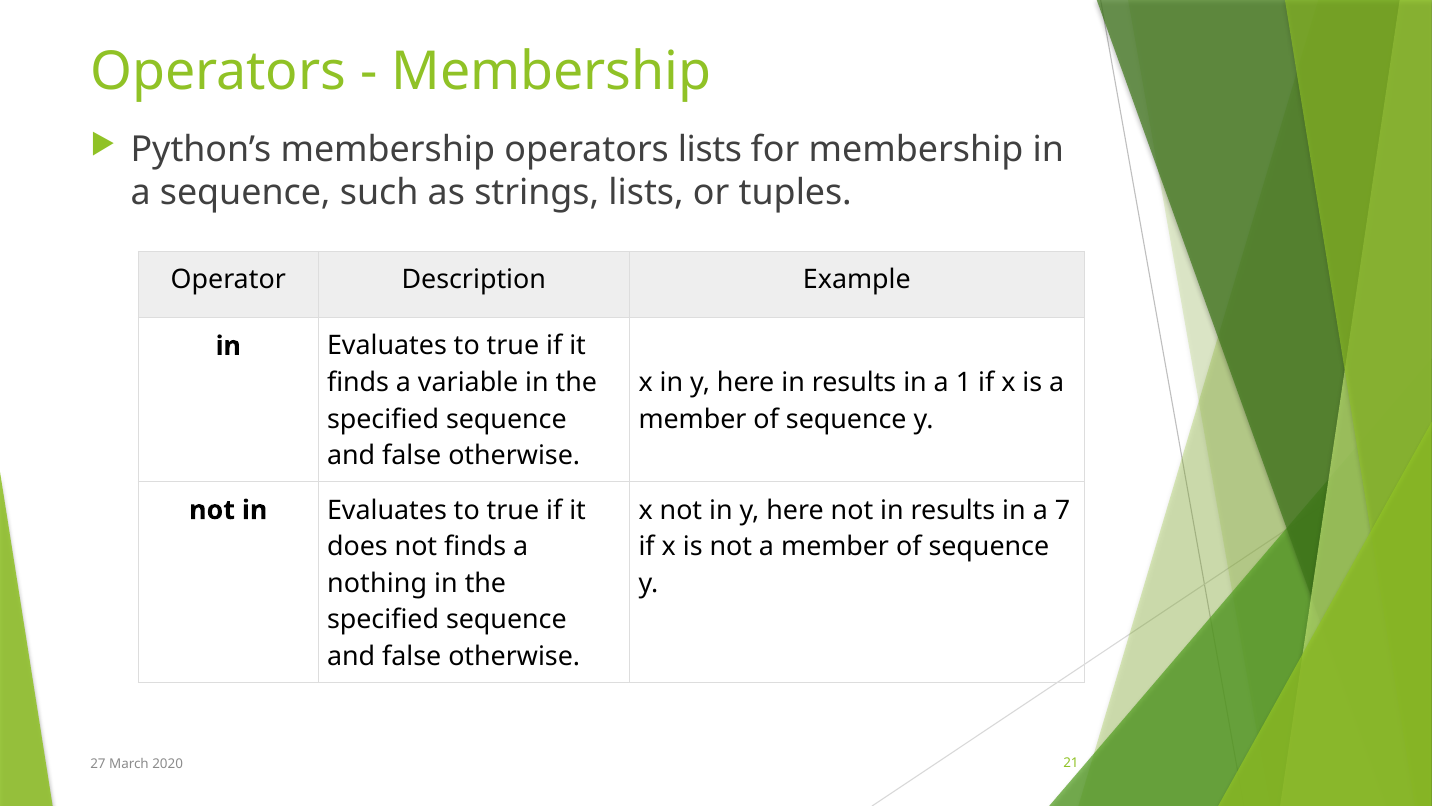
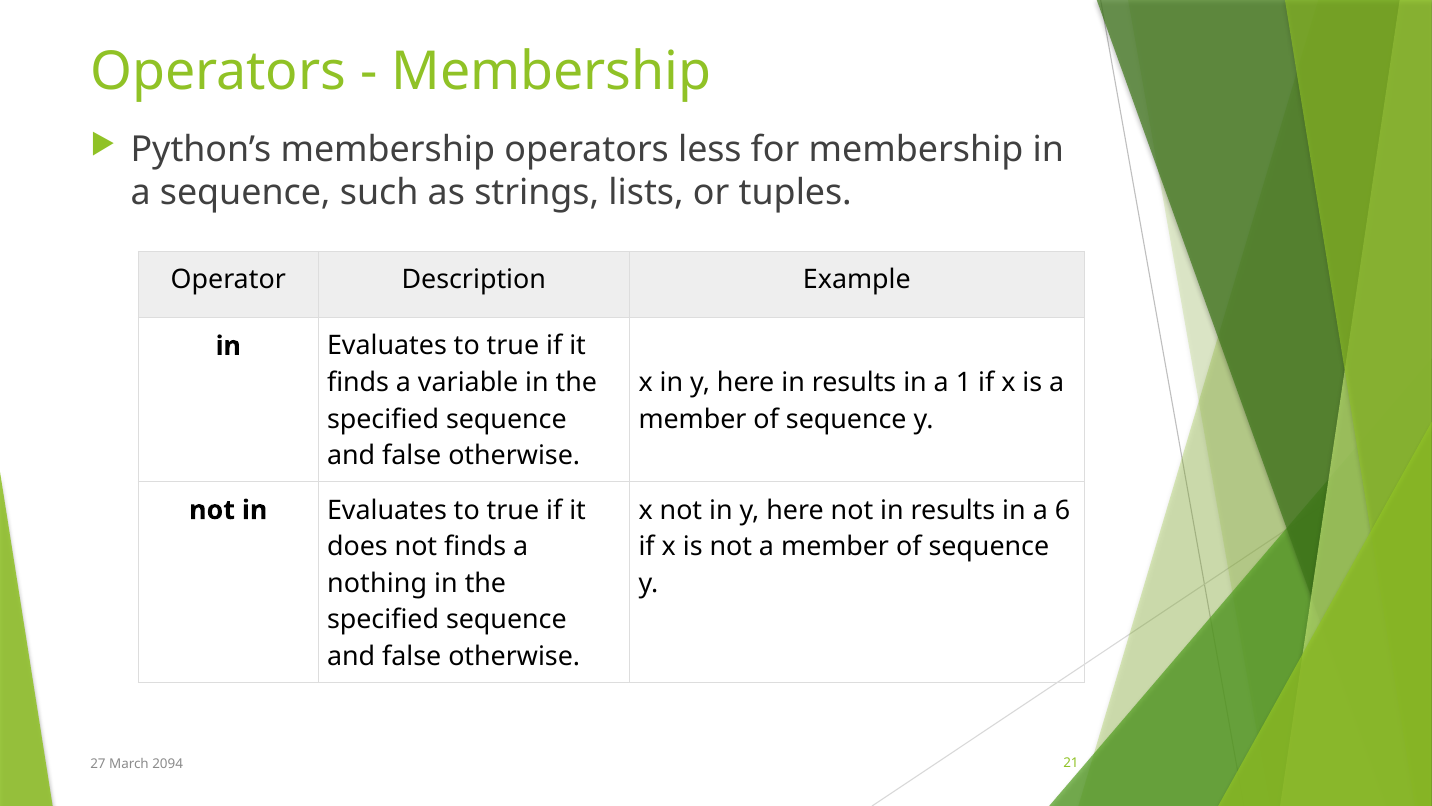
operators lists: lists -> less
7: 7 -> 6
2020: 2020 -> 2094
